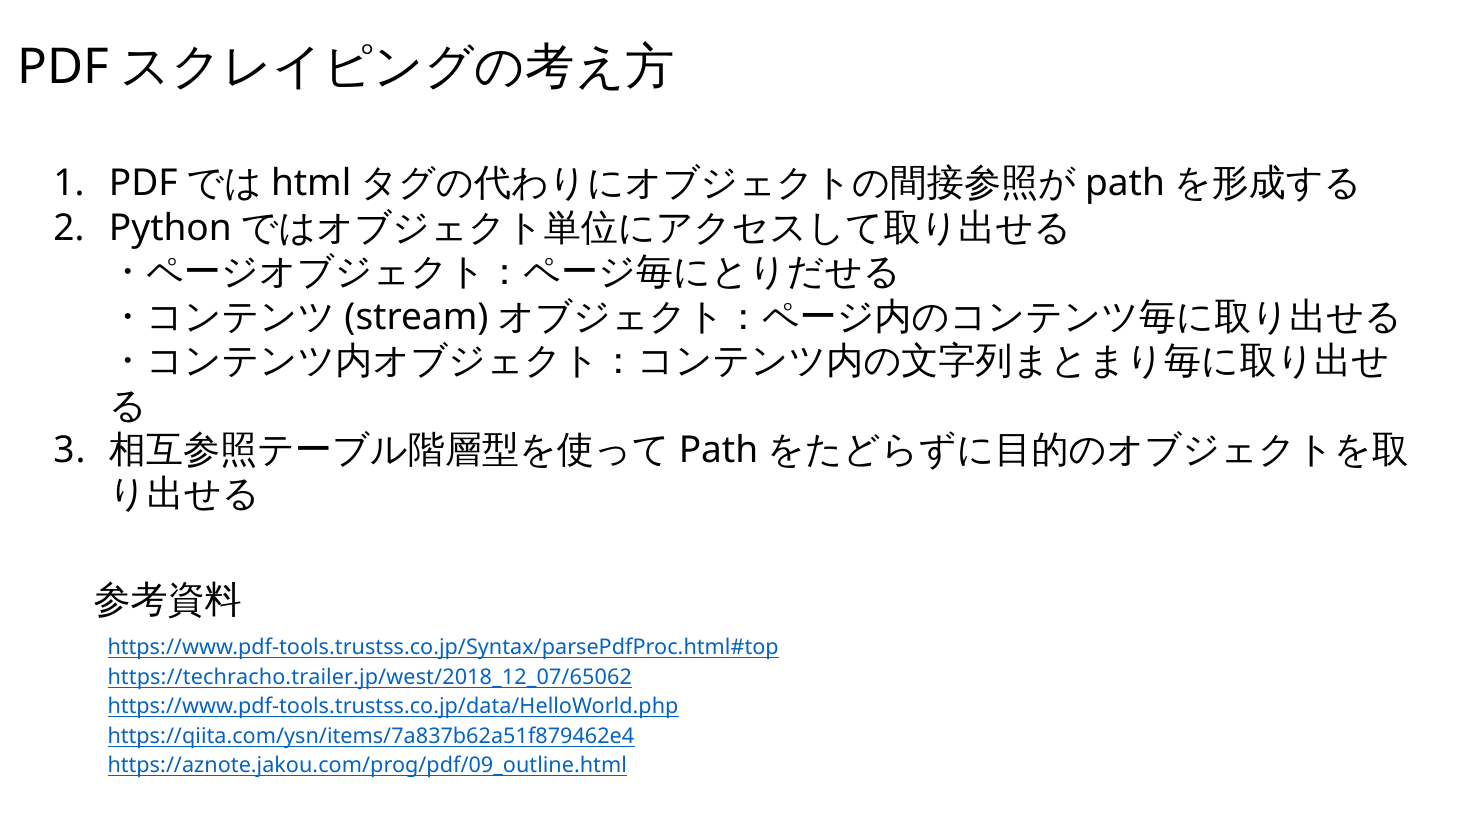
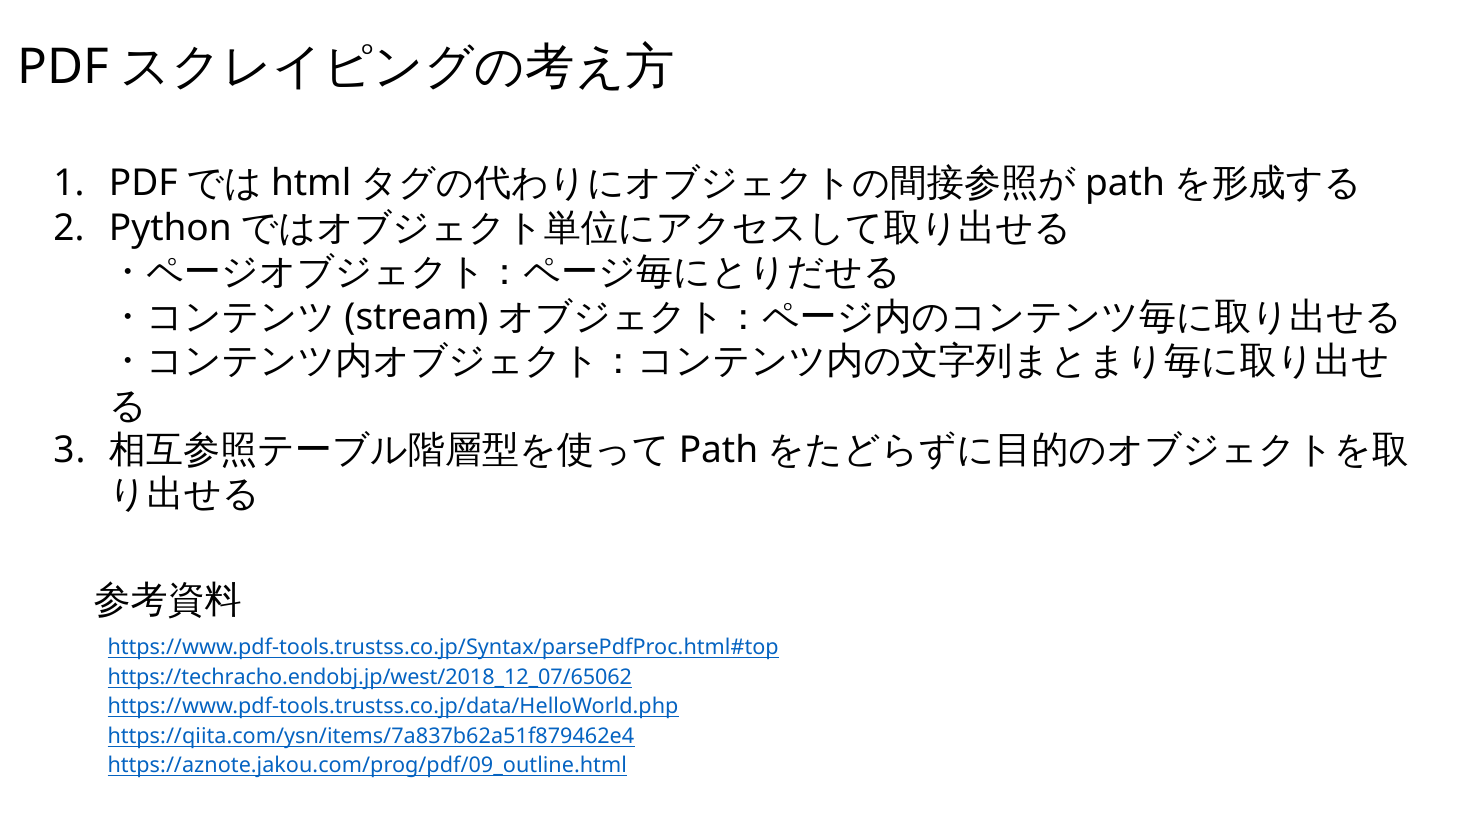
https://techracho.trailer.jp/west/2018_12_07/65062: https://techracho.trailer.jp/west/2018_12_07/65062 -> https://techracho.endobj.jp/west/2018_12_07/65062
